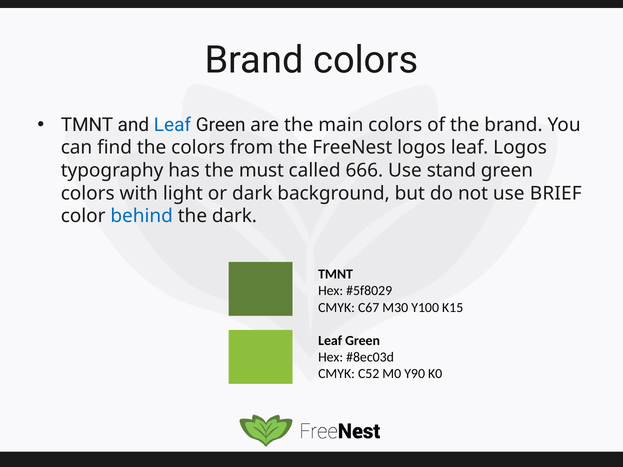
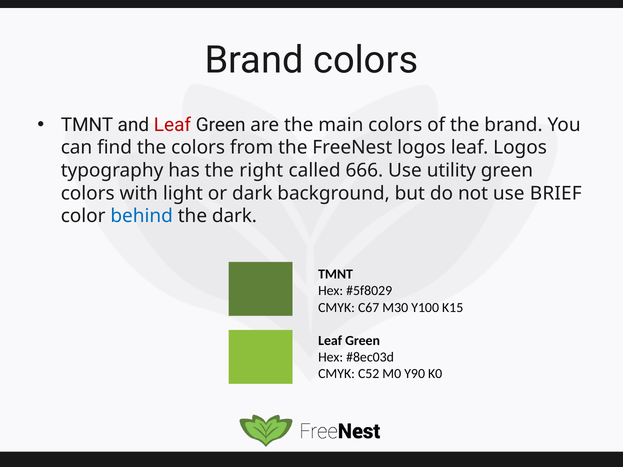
Leaf at (172, 125) colour: blue -> red
must: must -> right
stand: stand -> utility
